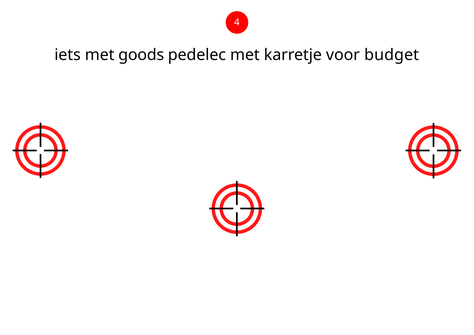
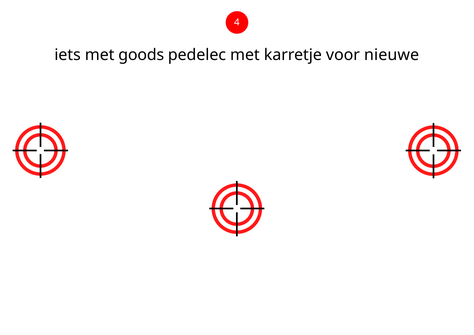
budget: budget -> nieuwe
